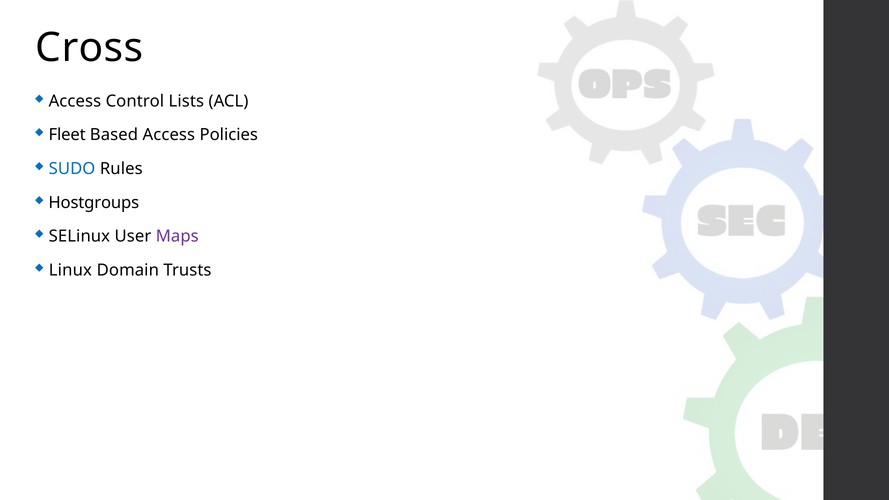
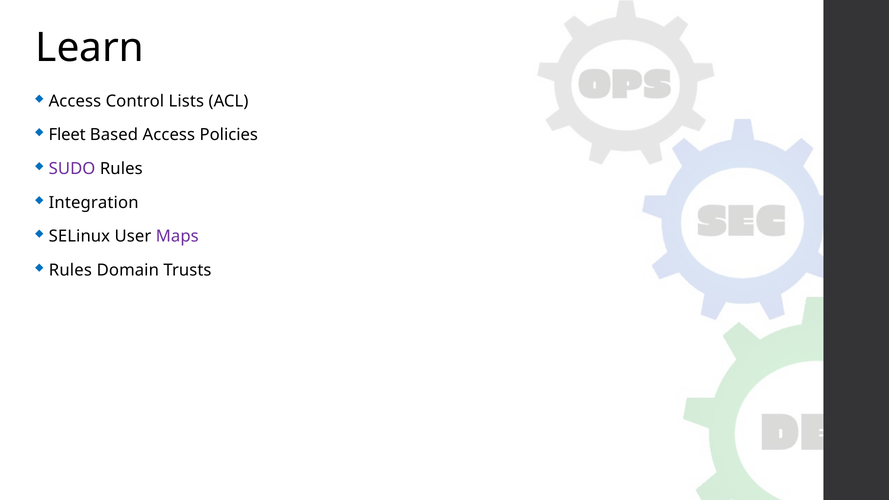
Cross: Cross -> Learn
SUDO colour: blue -> purple
Hostgroups: Hostgroups -> Integration
Linux at (70, 270): Linux -> Rules
